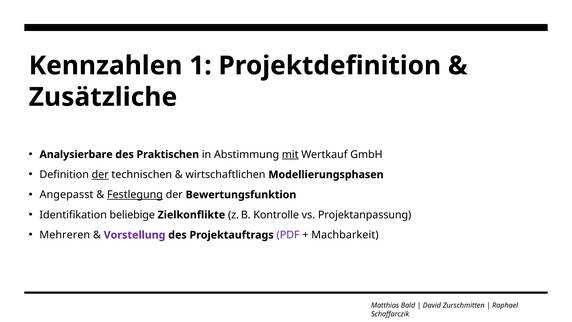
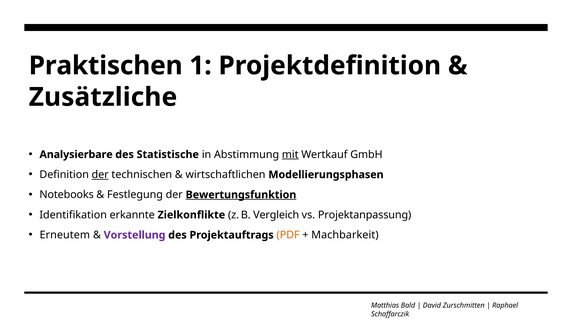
Kennzahlen: Kennzahlen -> Praktischen
Praktischen: Praktischen -> Statistische
Angepasst: Angepasst -> Notebooks
Festlegung underline: present -> none
Bewertungsfunktion underline: none -> present
beliebige: beliebige -> erkannte
Kontrolle: Kontrolle -> Vergleich
Mehreren: Mehreren -> Erneutem
PDF colour: purple -> orange
